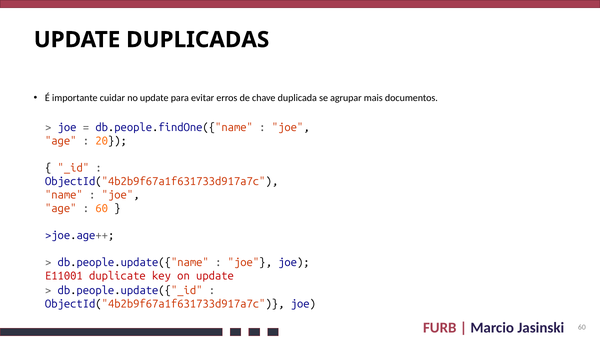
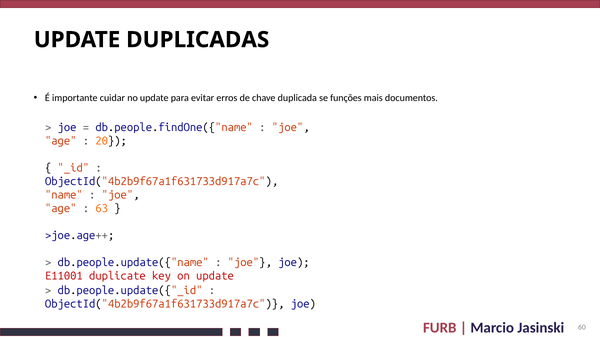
agrupar: agrupar -> funções
60 at (102, 209): 60 -> 63
